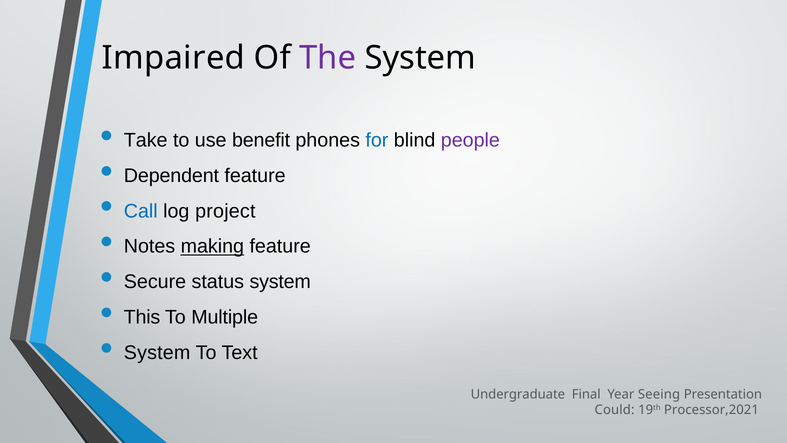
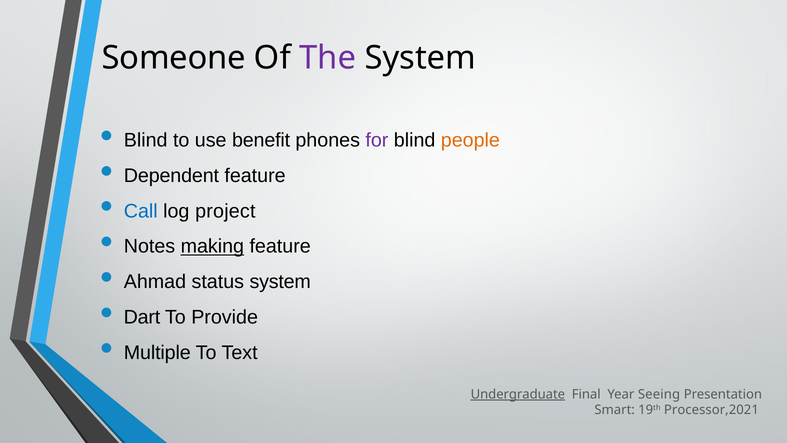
Impaired: Impaired -> Someone
Take at (146, 140): Take -> Blind
for colour: blue -> purple
people colour: purple -> orange
Secure: Secure -> Ahmad
This: This -> Dart
Multiple: Multiple -> Provide
System at (157, 353): System -> Multiple
Undergraduate underline: none -> present
Could: Could -> Smart
